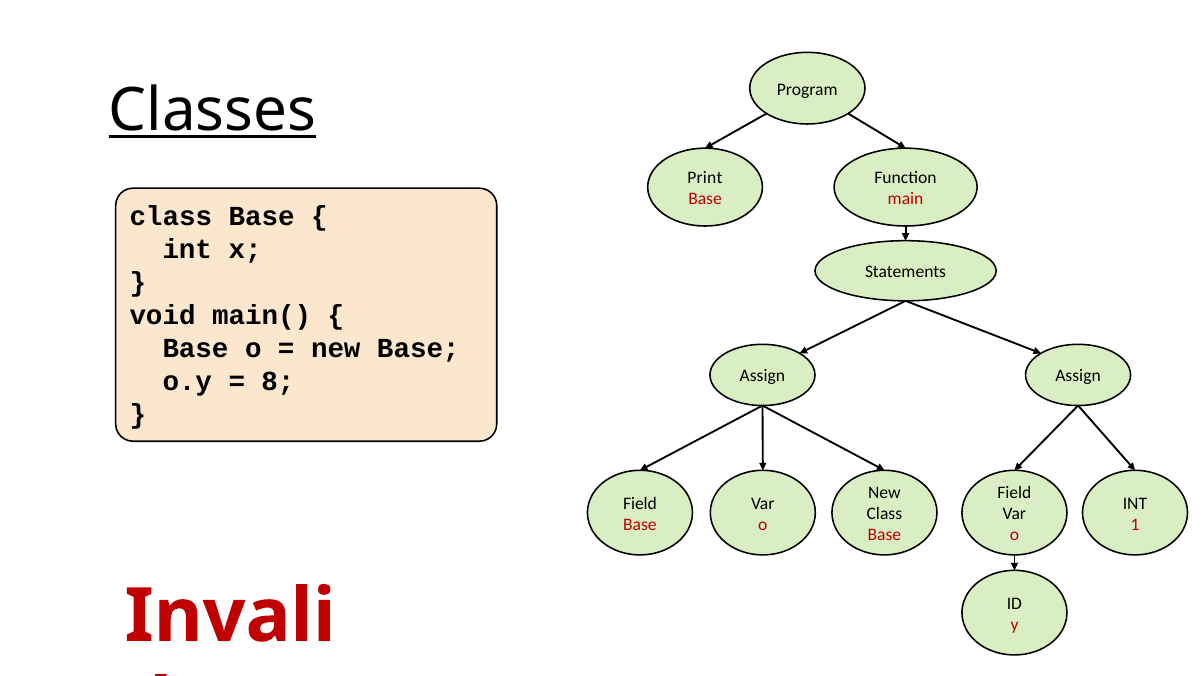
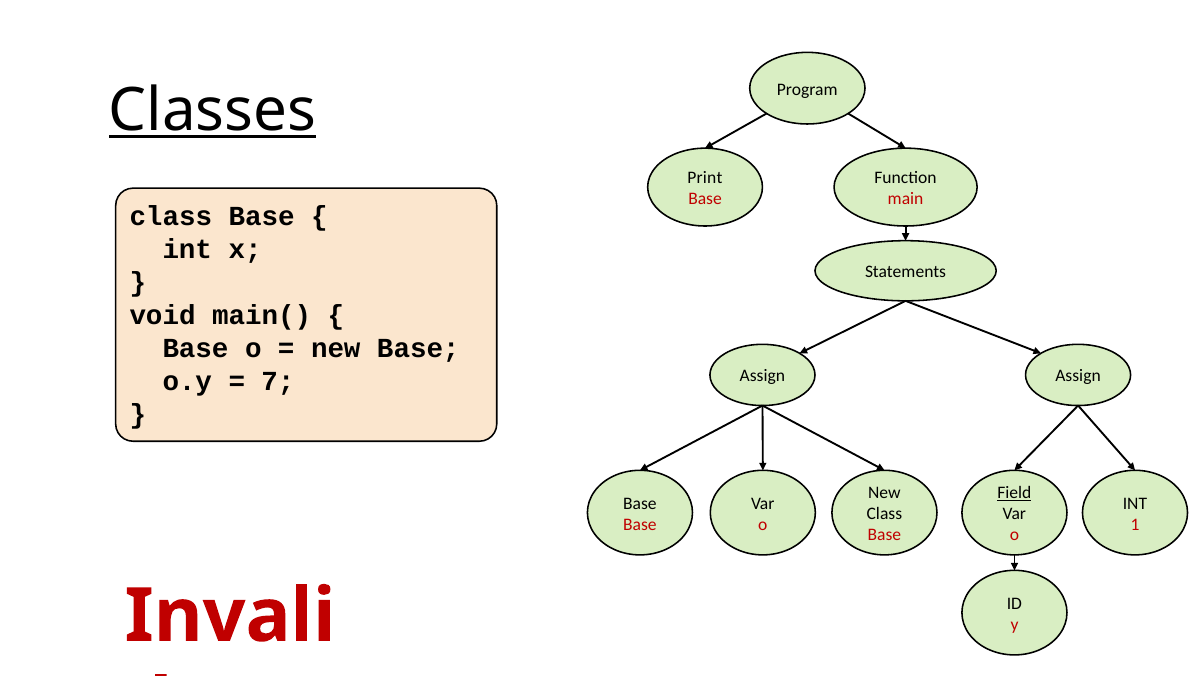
8: 8 -> 7
Field at (1014, 493) underline: none -> present
Field at (640, 504): Field -> Base
